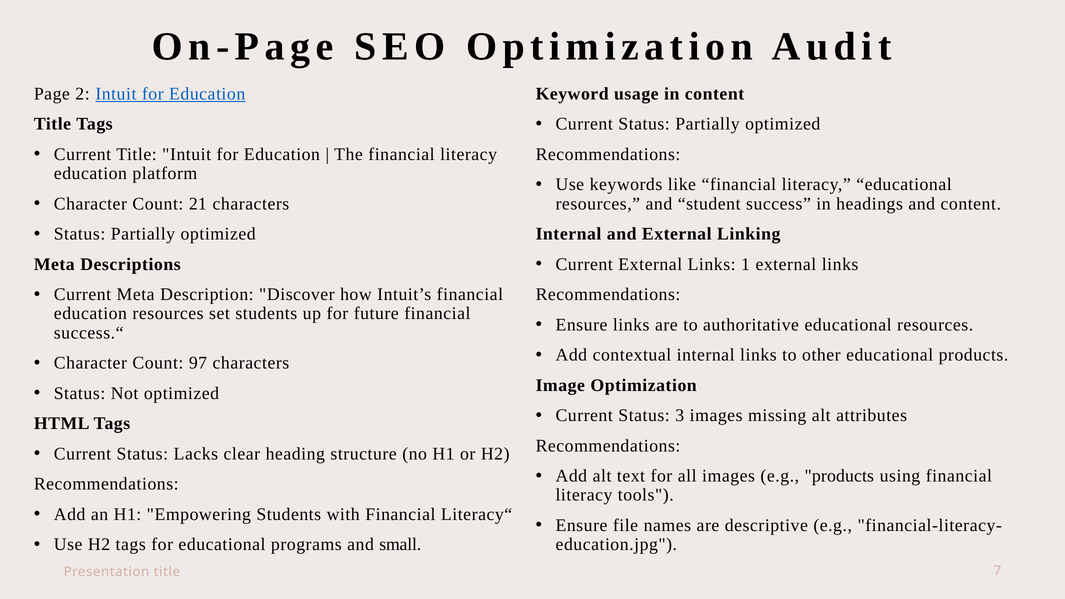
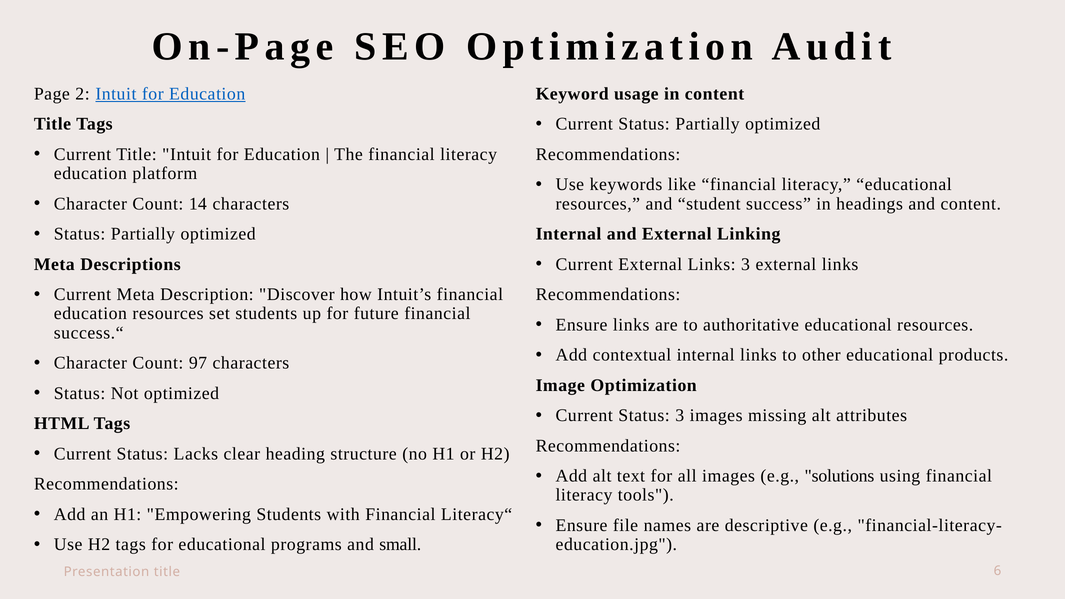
21: 21 -> 14
Links 1: 1 -> 3
e.g products: products -> solutions
7: 7 -> 6
